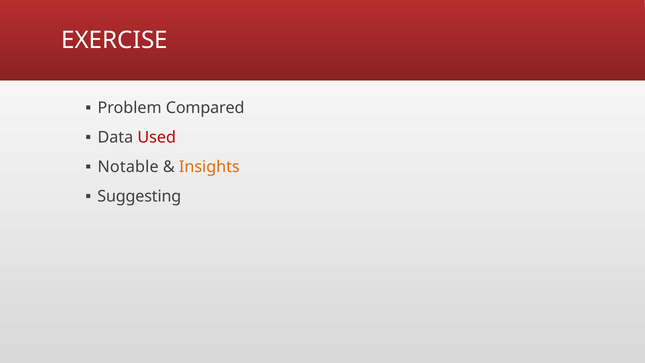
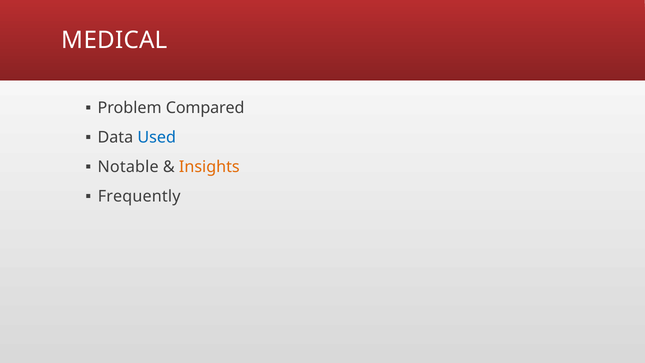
EXERCISE: EXERCISE -> MEDICAL
Used colour: red -> blue
Suggesting: Suggesting -> Frequently
